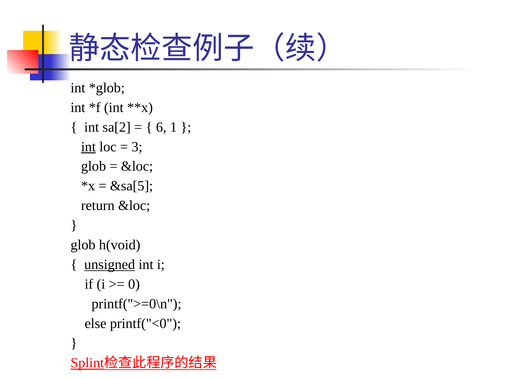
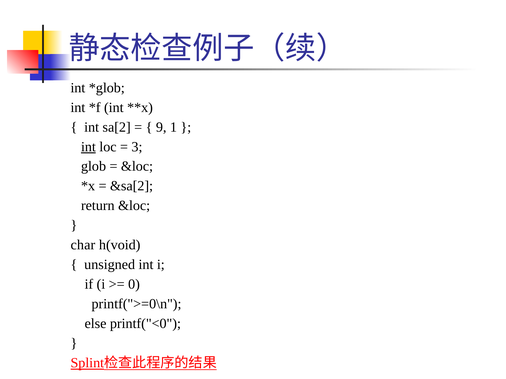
6: 6 -> 9
&sa[5: &sa[5 -> &sa[2
glob at (83, 245): glob -> char
unsigned underline: present -> none
